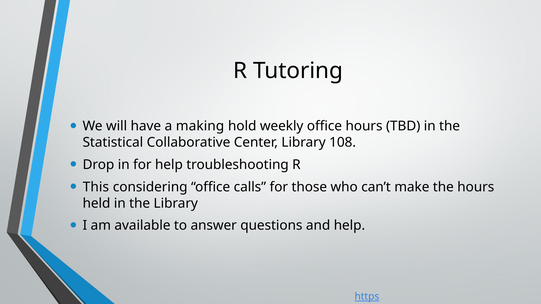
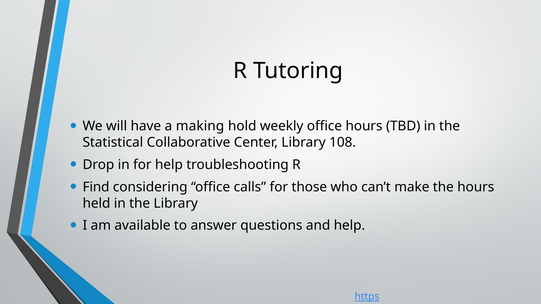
This: This -> Find
